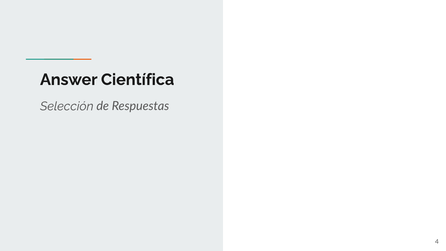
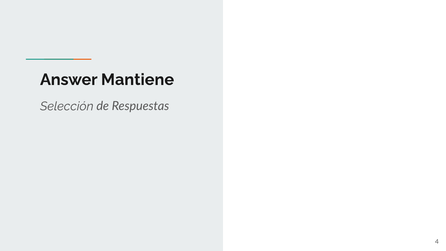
Científica: Científica -> Mantiene
